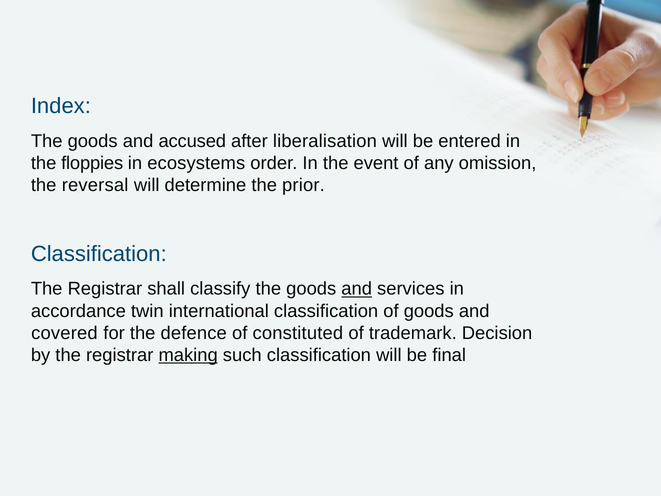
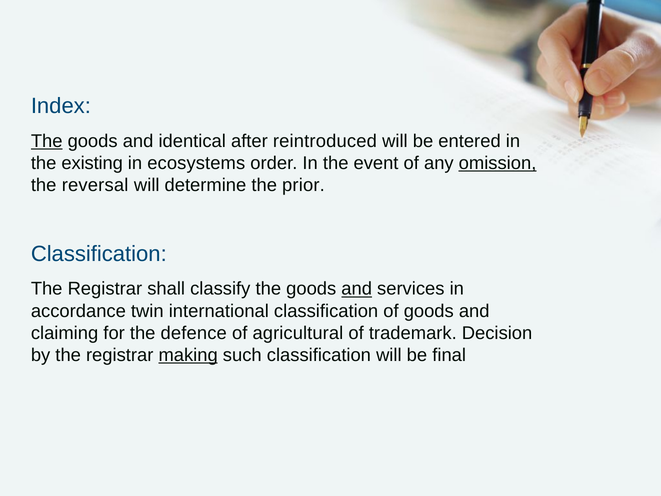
The at (47, 141) underline: none -> present
accused: accused -> identical
liberalisation: liberalisation -> reintroduced
floppies: floppies -> existing
omission underline: none -> present
covered: covered -> claiming
constituted: constituted -> agricultural
